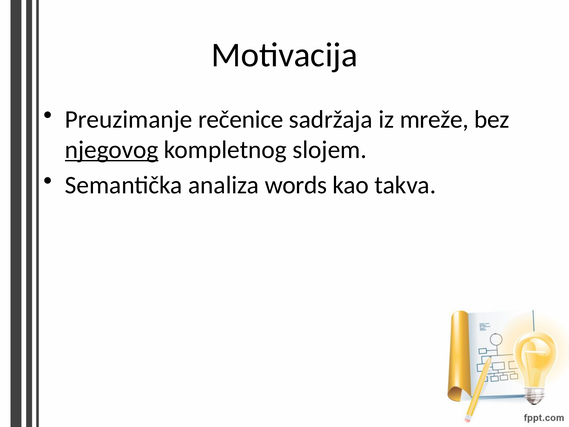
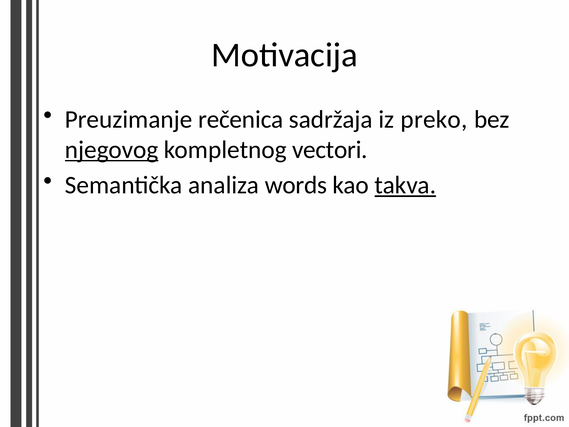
rečenice: rečenice -> rečenica
mreže: mreže -> preko
slojem: slojem -> vectori
takva underline: none -> present
